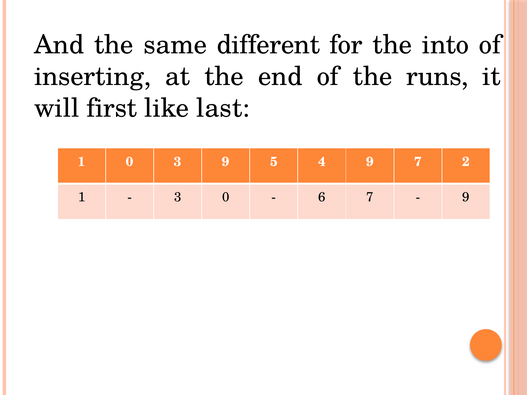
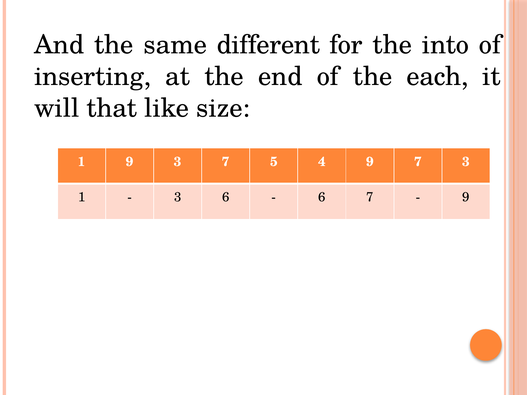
runs: runs -> each
first: first -> that
last: last -> size
1 0: 0 -> 9
3 9: 9 -> 7
7 2: 2 -> 3
3 0: 0 -> 6
